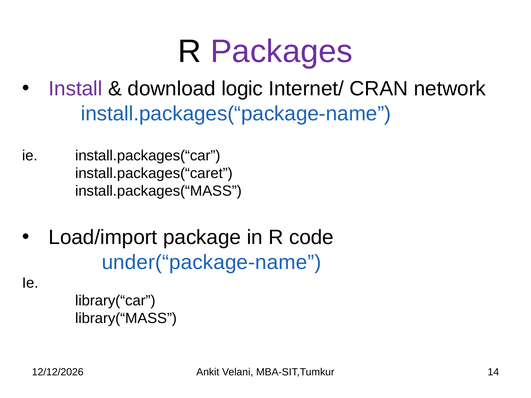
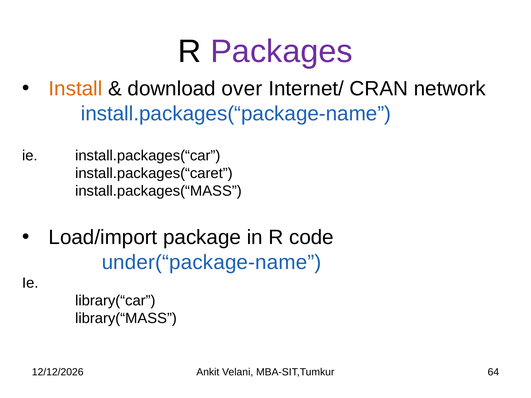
Install colour: purple -> orange
logic: logic -> over
14: 14 -> 64
